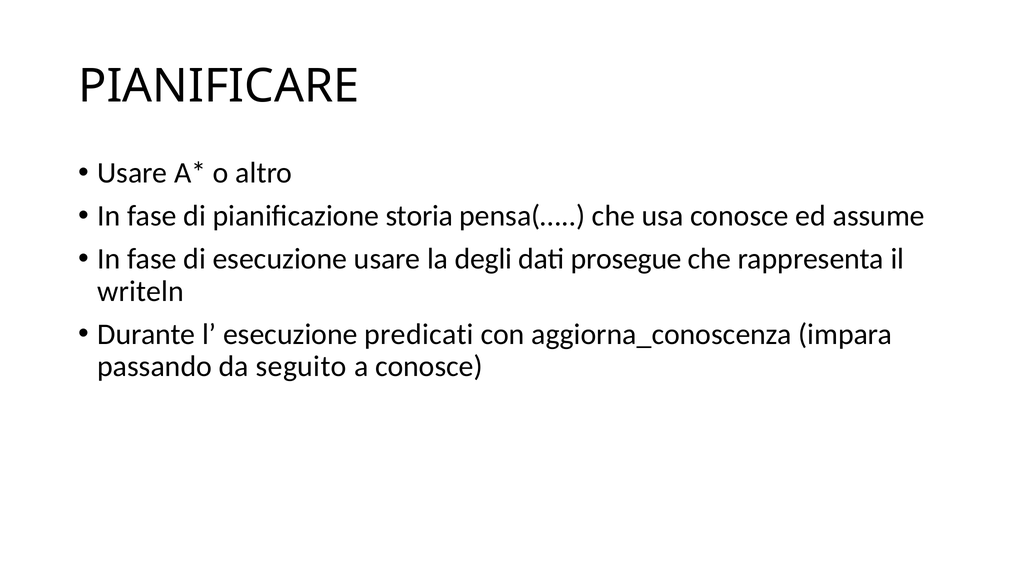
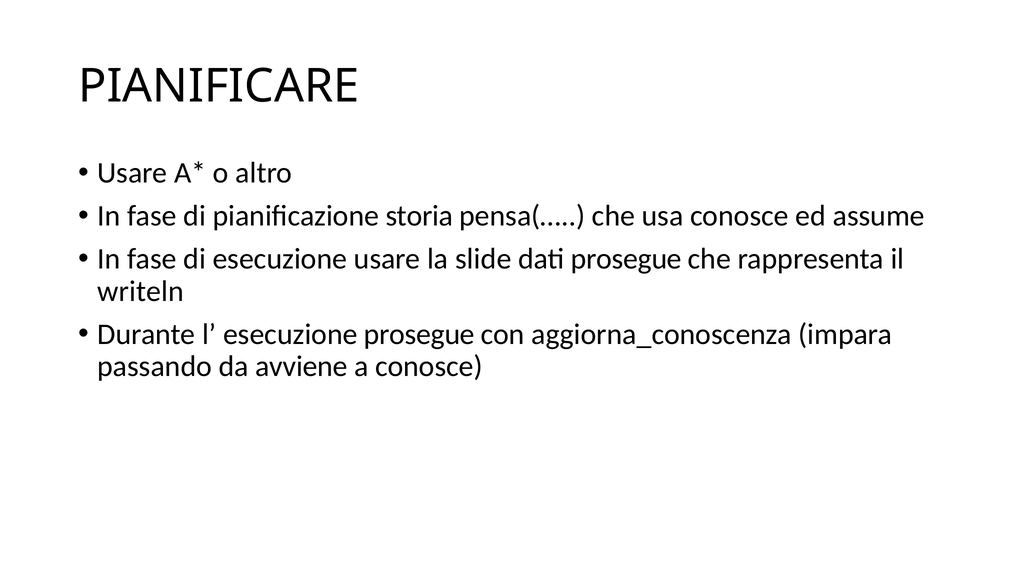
degli: degli -> slide
esecuzione predicati: predicati -> prosegue
seguito: seguito -> avviene
